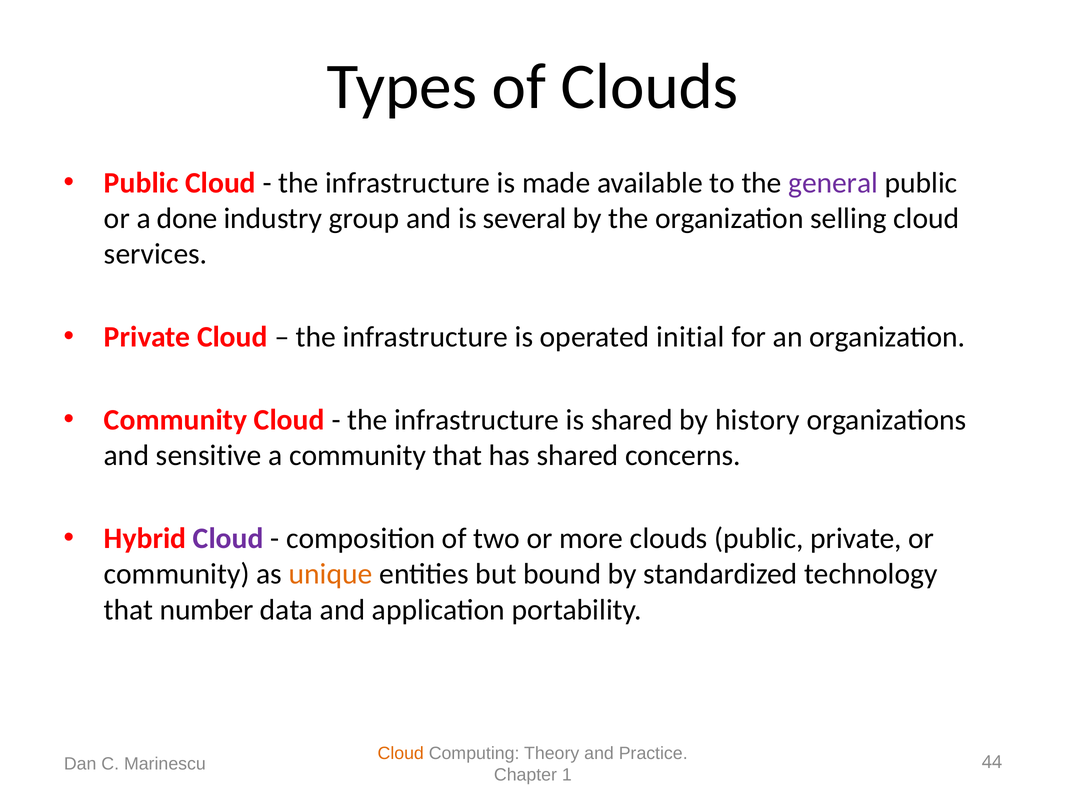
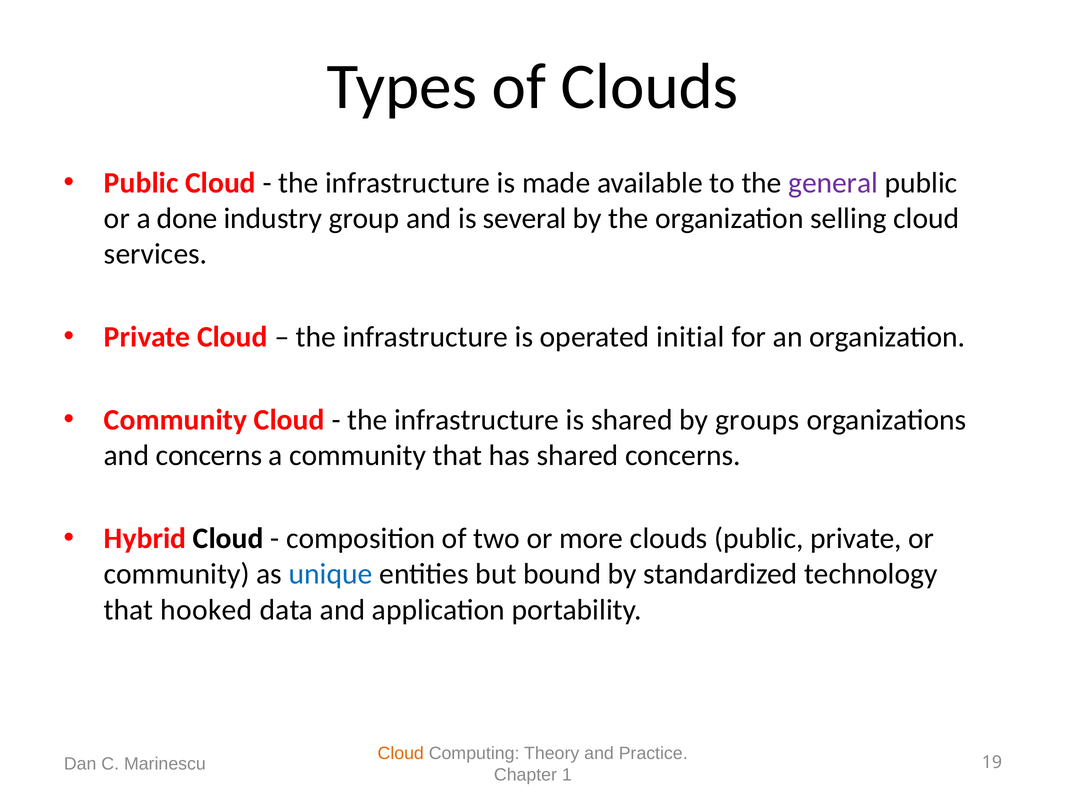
history: history -> groups
and sensitive: sensitive -> concerns
Cloud at (228, 538) colour: purple -> black
unique colour: orange -> blue
number: number -> hooked
44: 44 -> 19
